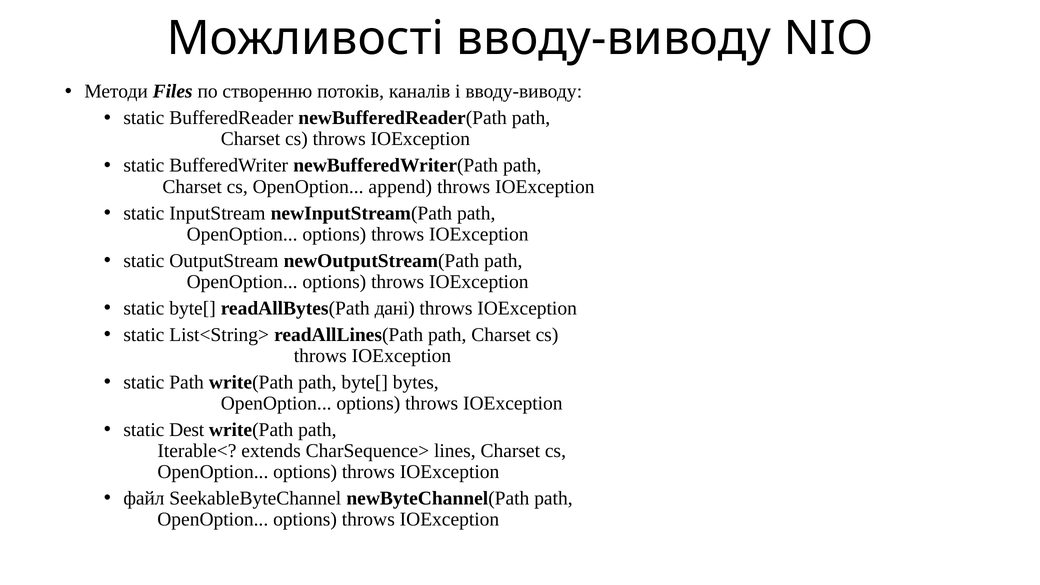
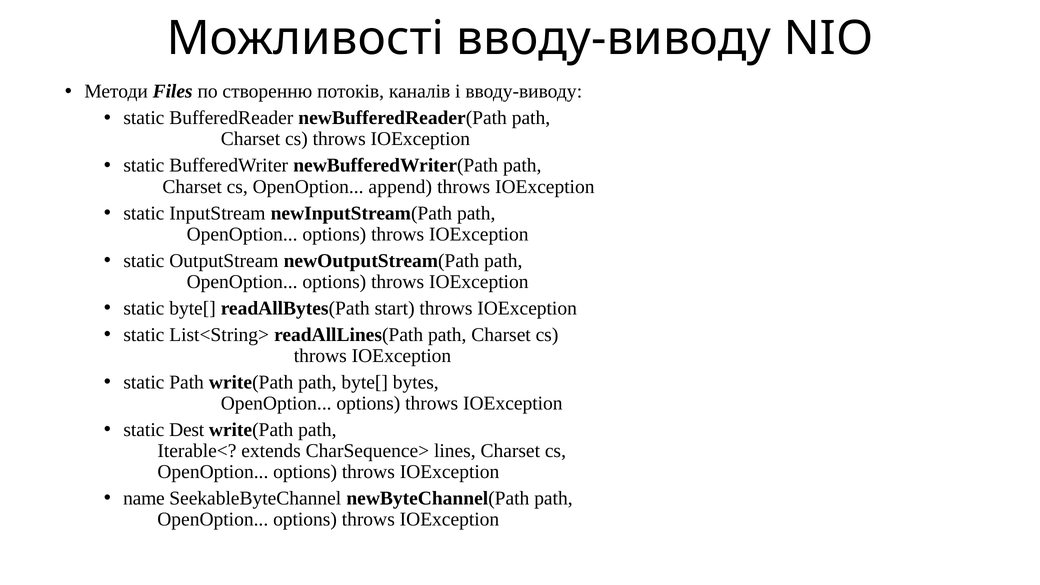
дані: дані -> start
файл: файл -> name
